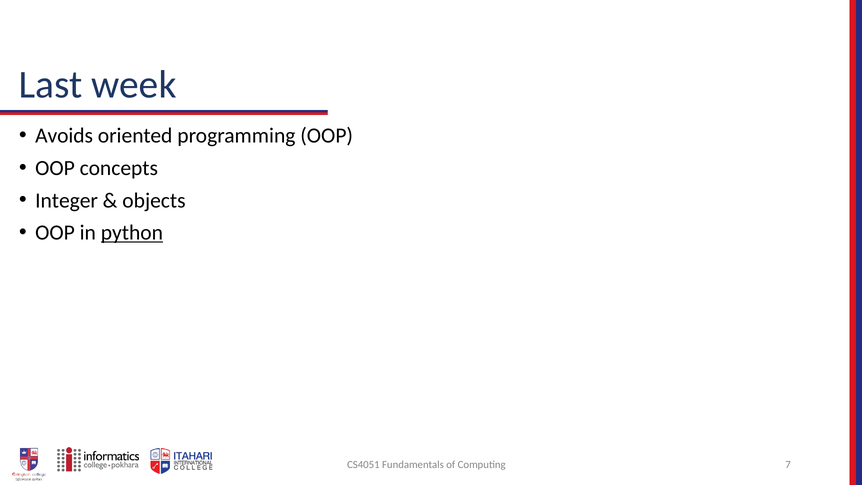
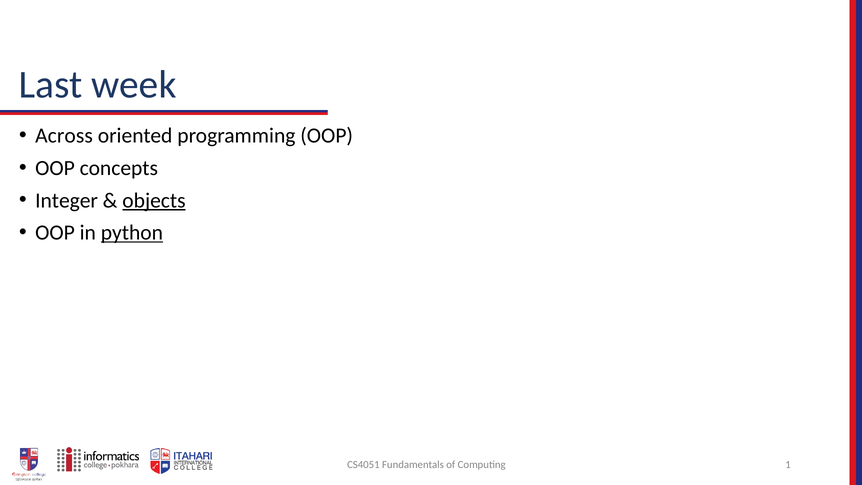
Avoids: Avoids -> Across
objects underline: none -> present
7: 7 -> 1
